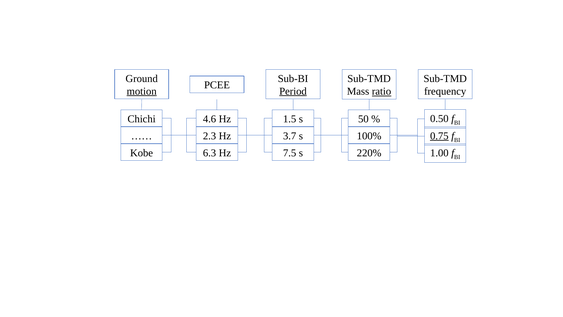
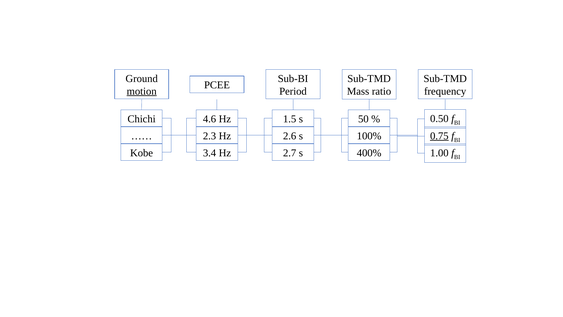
Period underline: present -> none
ratio underline: present -> none
3.7: 3.7 -> 2.6
220%: 220% -> 400%
6.3: 6.3 -> 3.4
7.5: 7.5 -> 2.7
